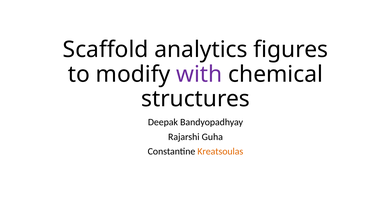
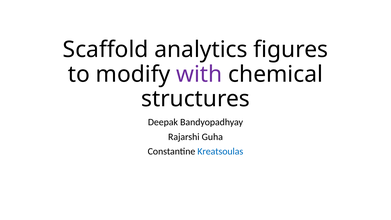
Kreatsoulas colour: orange -> blue
